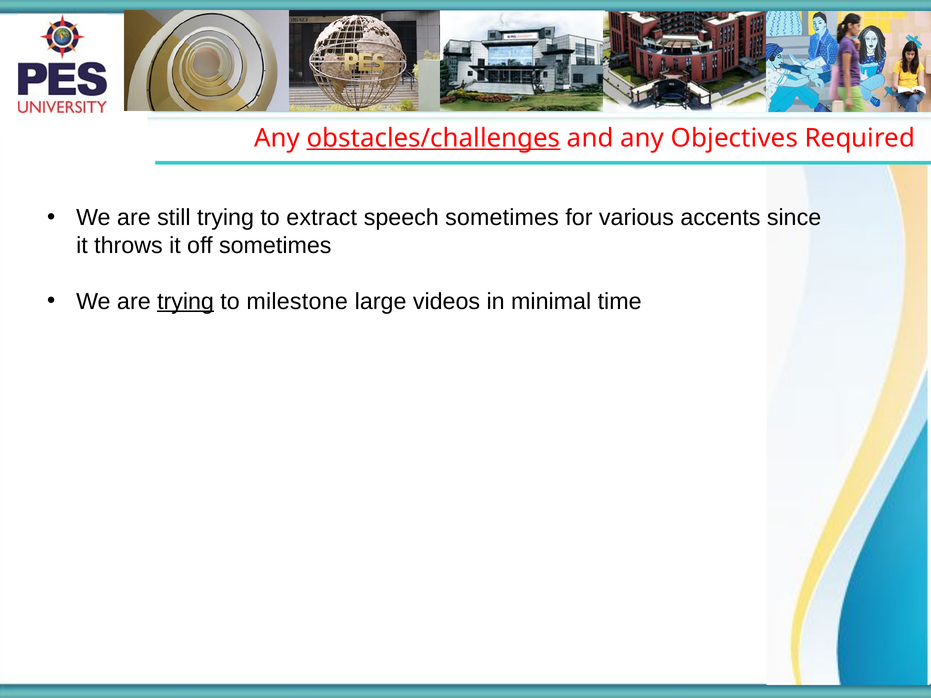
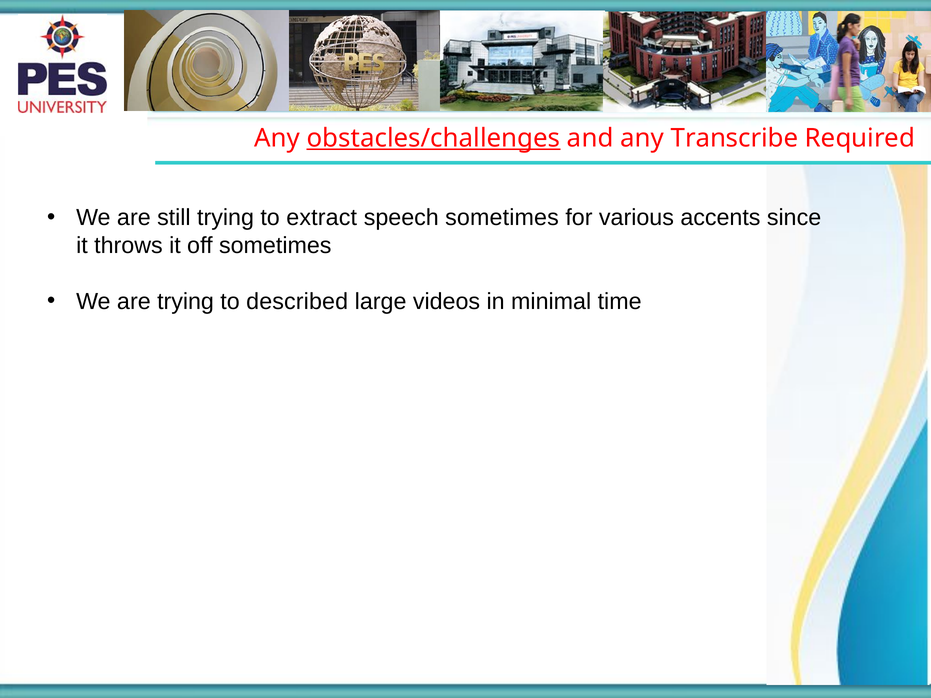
Objectives: Objectives -> Transcribe
trying at (186, 301) underline: present -> none
milestone: milestone -> described
